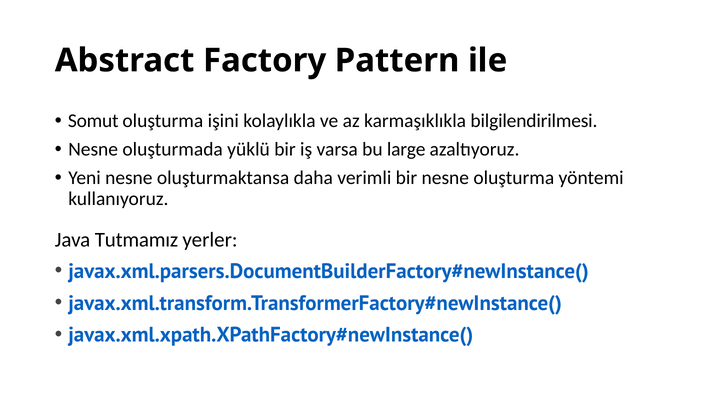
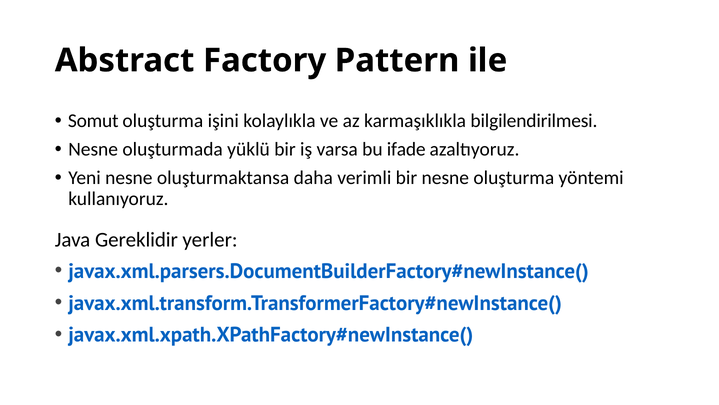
large: large -> ifade
Tutmamız: Tutmamız -> Gereklidir
